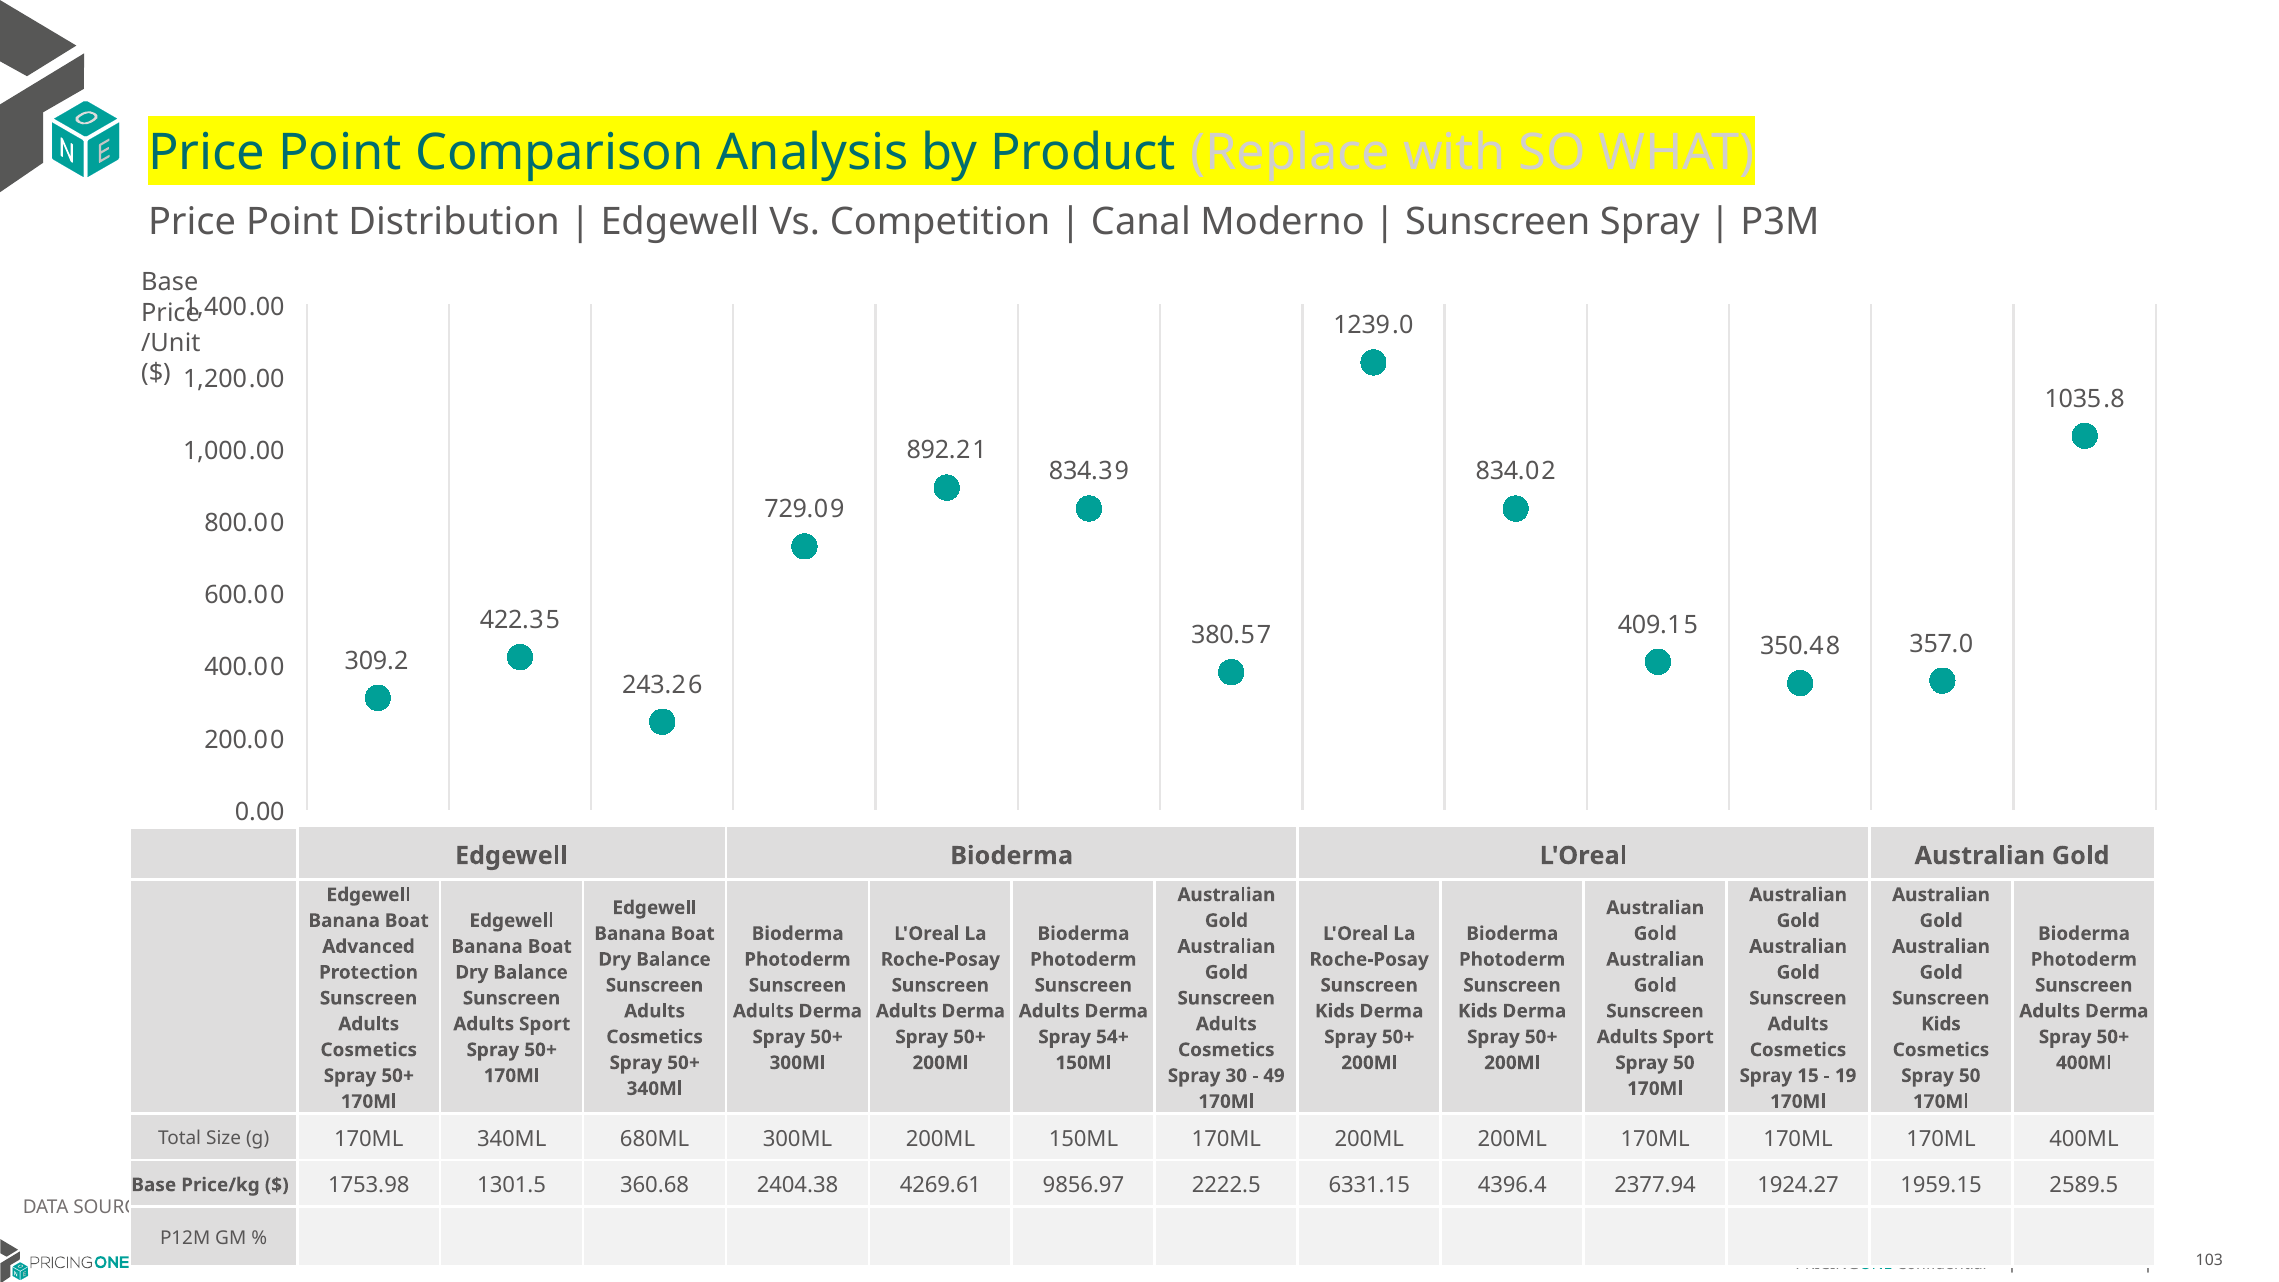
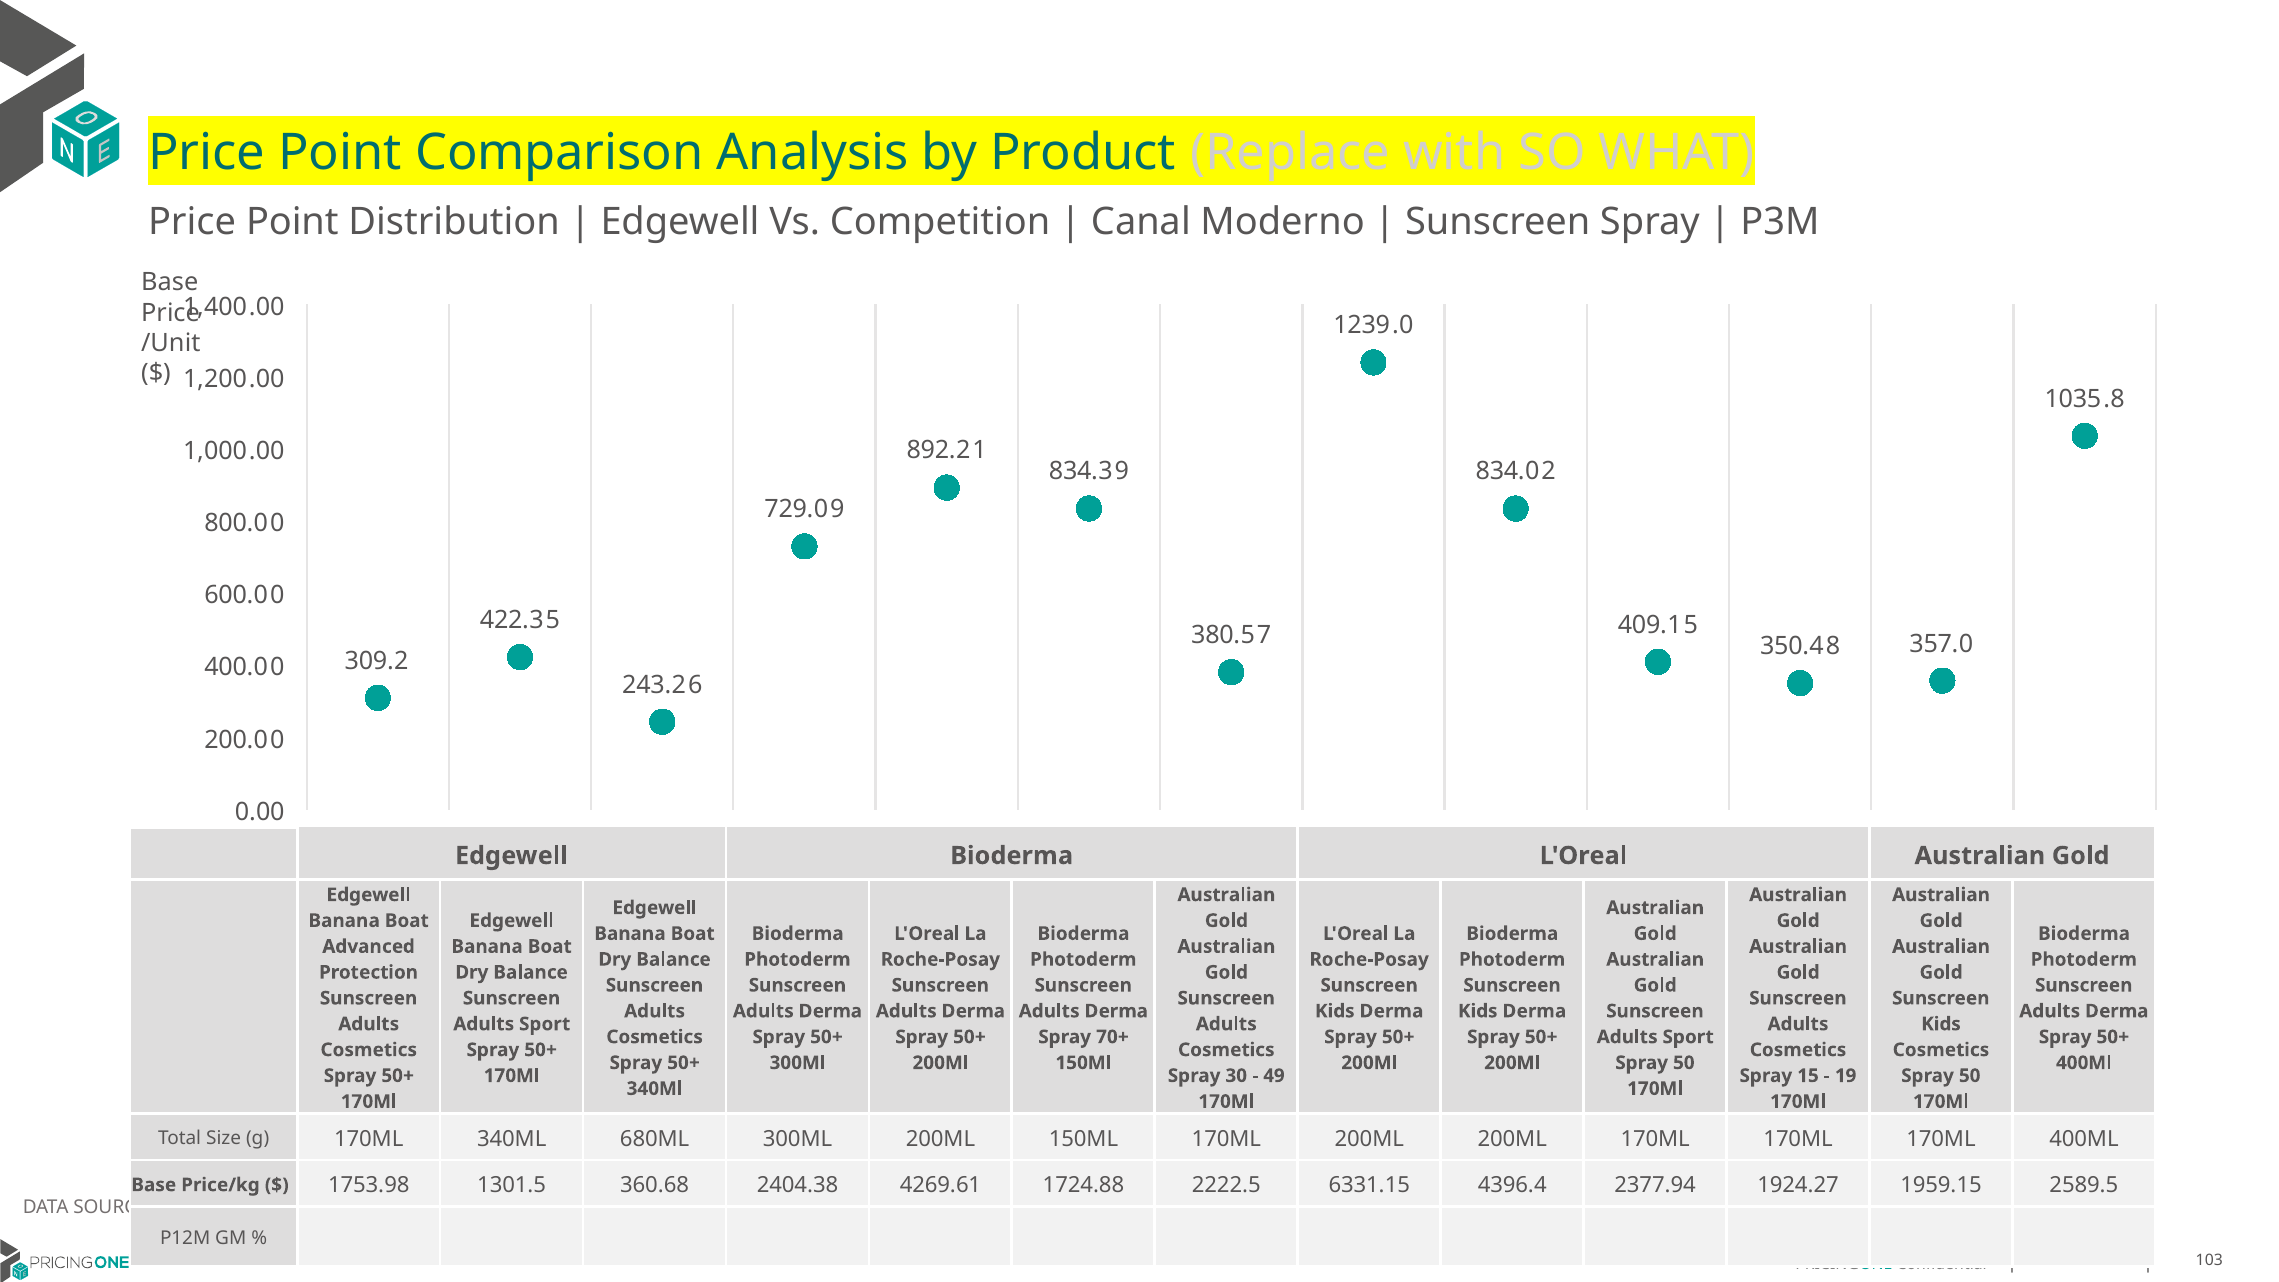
54+: 54+ -> 70+
9856.97: 9856.97 -> 1724.88
